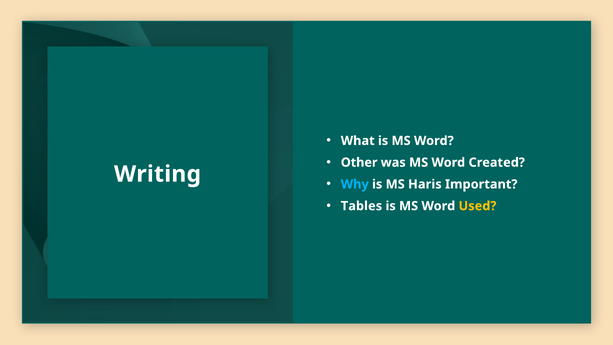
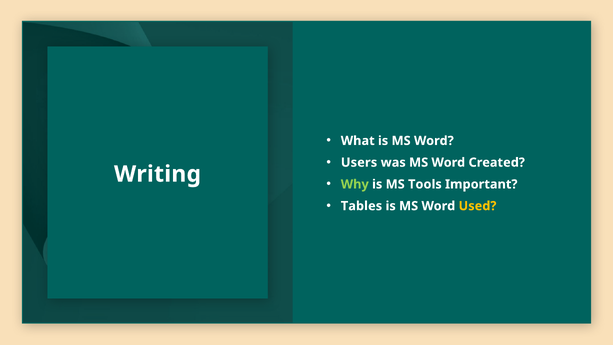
Other: Other -> Users
Why colour: light blue -> light green
Haris: Haris -> Tools
